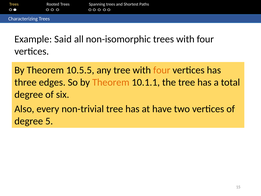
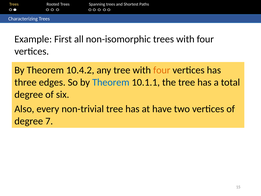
Said: Said -> First
10.5.5: 10.5.5 -> 10.4.2
Theorem at (111, 82) colour: orange -> blue
5: 5 -> 7
